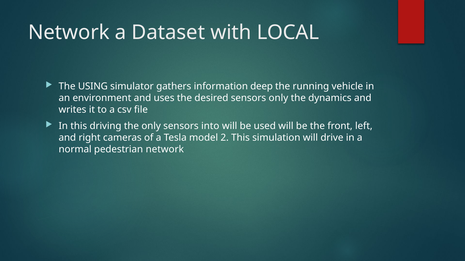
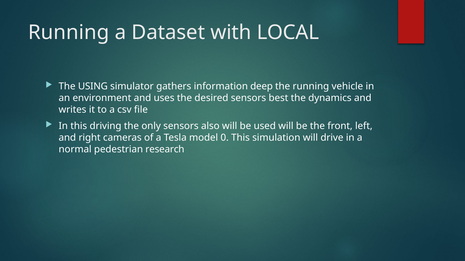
Network at (69, 33): Network -> Running
sensors only: only -> best
into: into -> also
2: 2 -> 0
pedestrian network: network -> research
